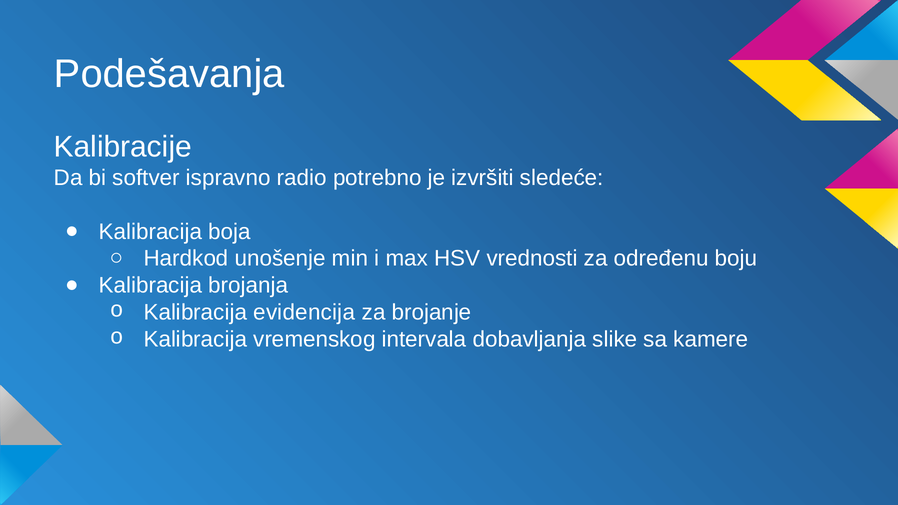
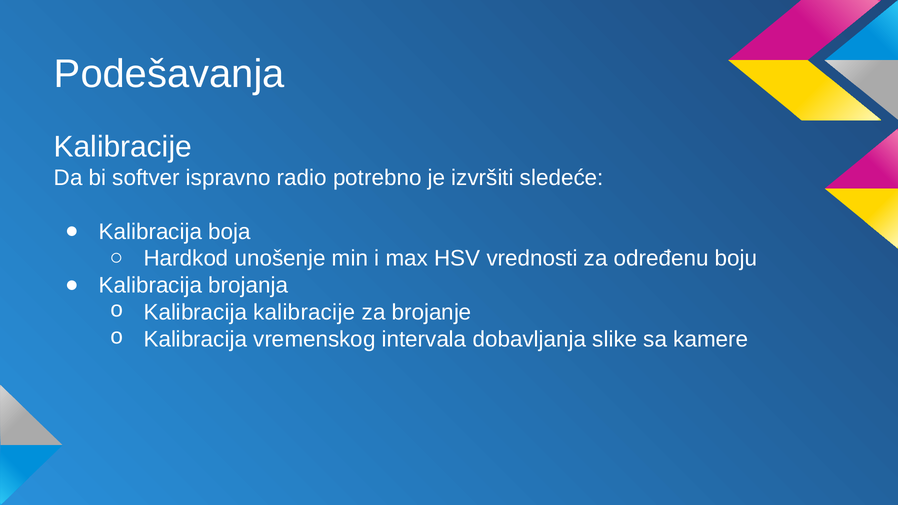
Kalibracija evidencija: evidencija -> kalibracije
